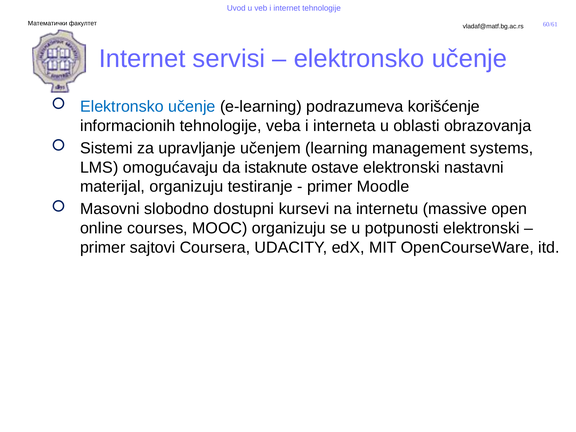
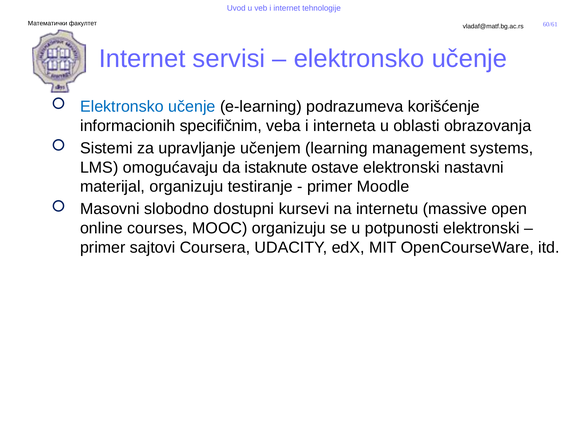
informacionih tehnologije: tehnologije -> specifičnim
